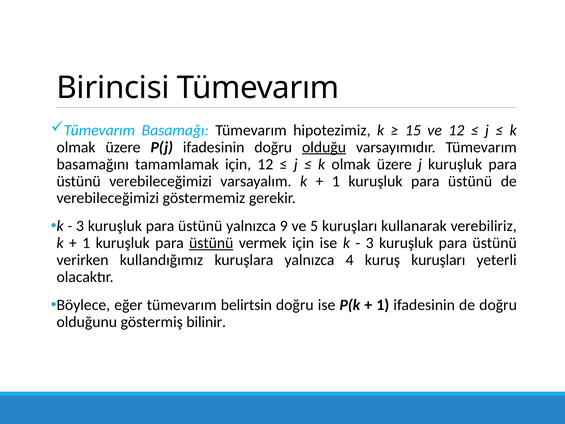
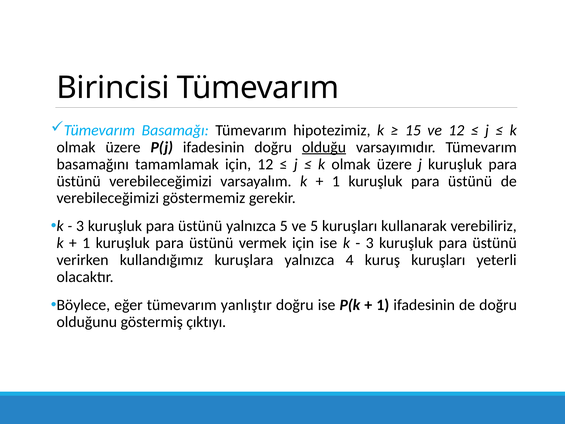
yalnızca 9: 9 -> 5
üstünü at (211, 243) underline: present -> none
belirtsin: belirtsin -> yanlıştır
bilinir: bilinir -> çıktıyı
